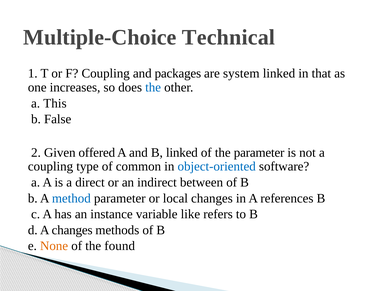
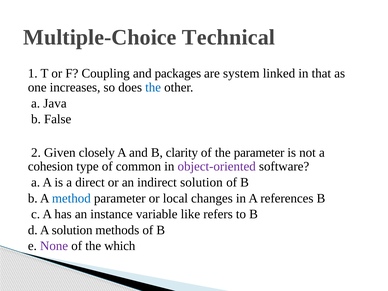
This: This -> Java
offered: offered -> closely
B linked: linked -> clarity
coupling at (50, 166): coupling -> cohesion
object-oriented colour: blue -> purple
indirect between: between -> solution
A changes: changes -> solution
None colour: orange -> purple
found: found -> which
